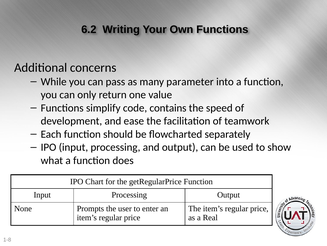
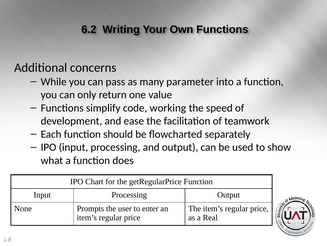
contains: contains -> working
